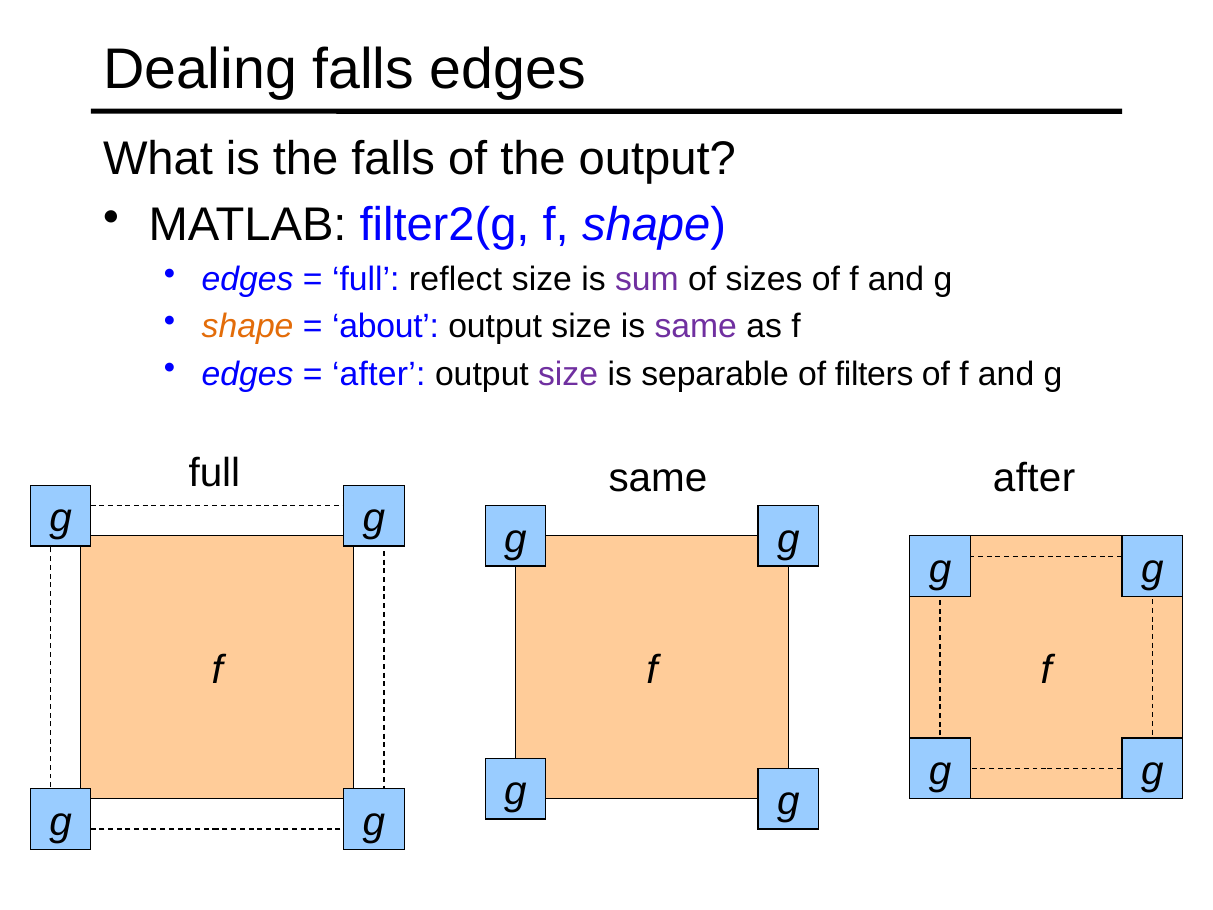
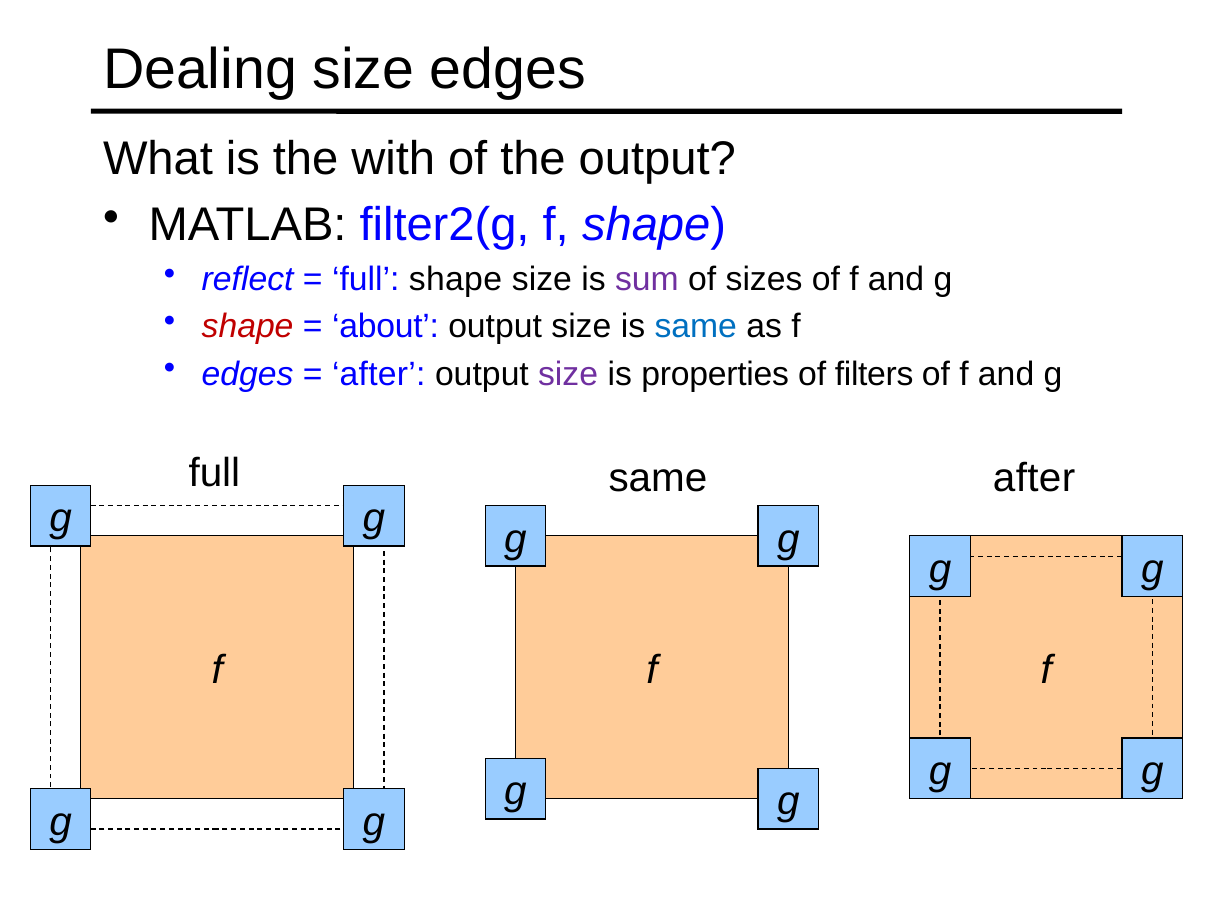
Dealing falls: falls -> size
the falls: falls -> with
edges at (248, 279): edges -> reflect
full reflect: reflect -> shape
shape at (248, 327) colour: orange -> red
same at (696, 327) colour: purple -> blue
separable: separable -> properties
